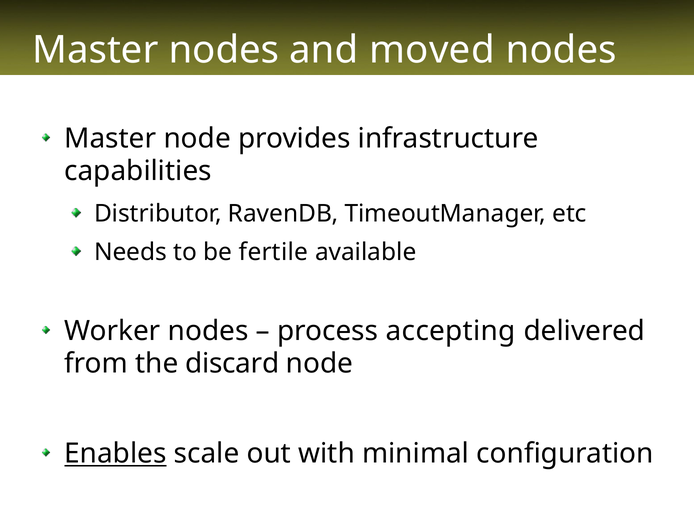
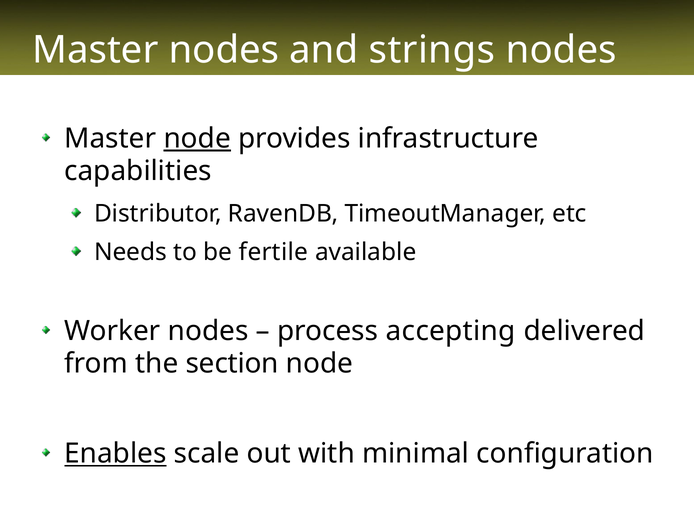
moved: moved -> strings
node at (197, 139) underline: none -> present
discard: discard -> section
